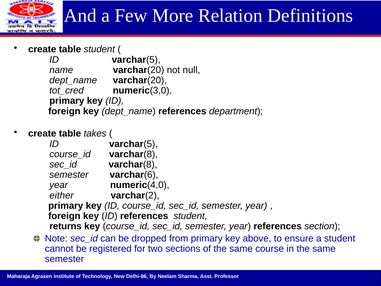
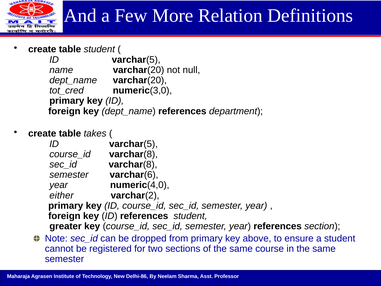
returns: returns -> greater
